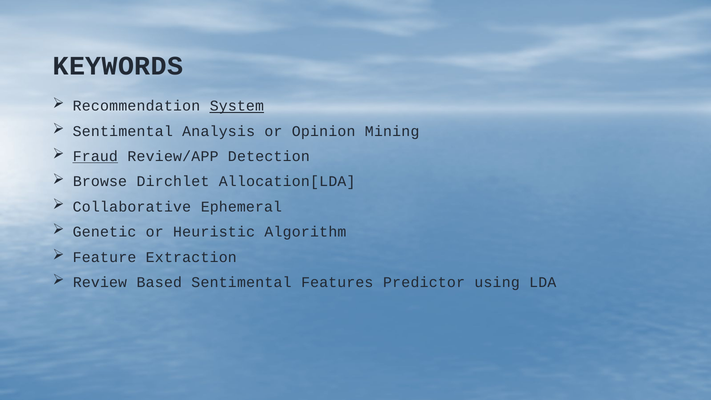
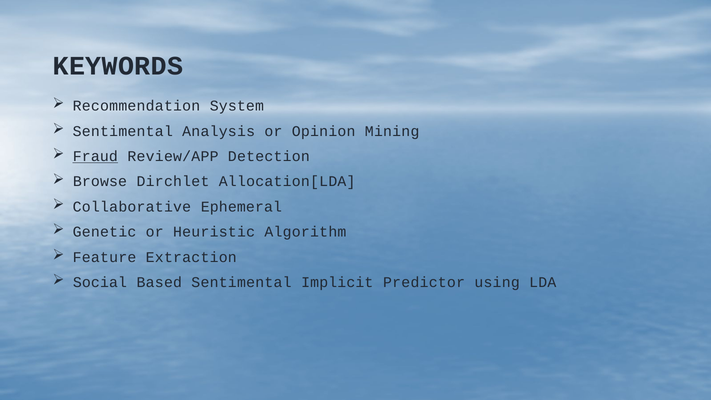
System underline: present -> none
Review: Review -> Social
Features: Features -> Implicit
